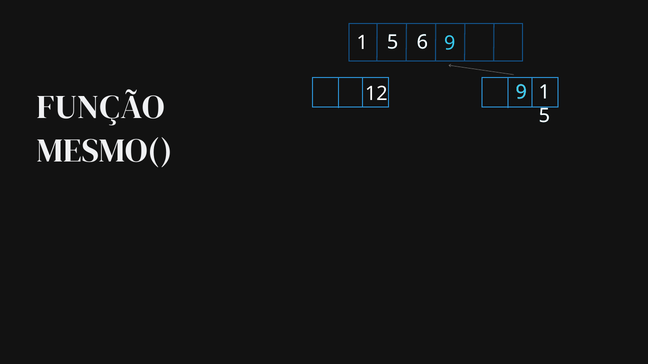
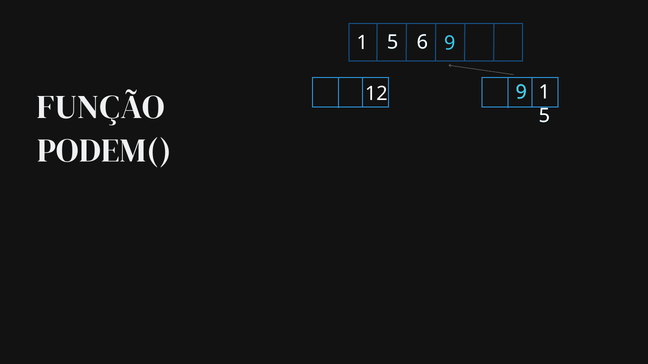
MESMO(: MESMO( -> PODEM(
